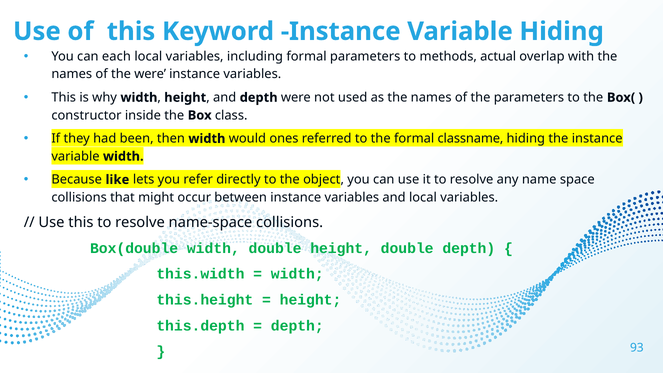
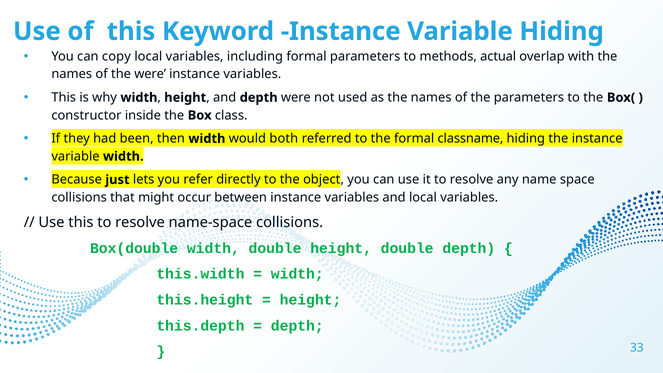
each: each -> copy
ones: ones -> both
like: like -> just
93: 93 -> 33
